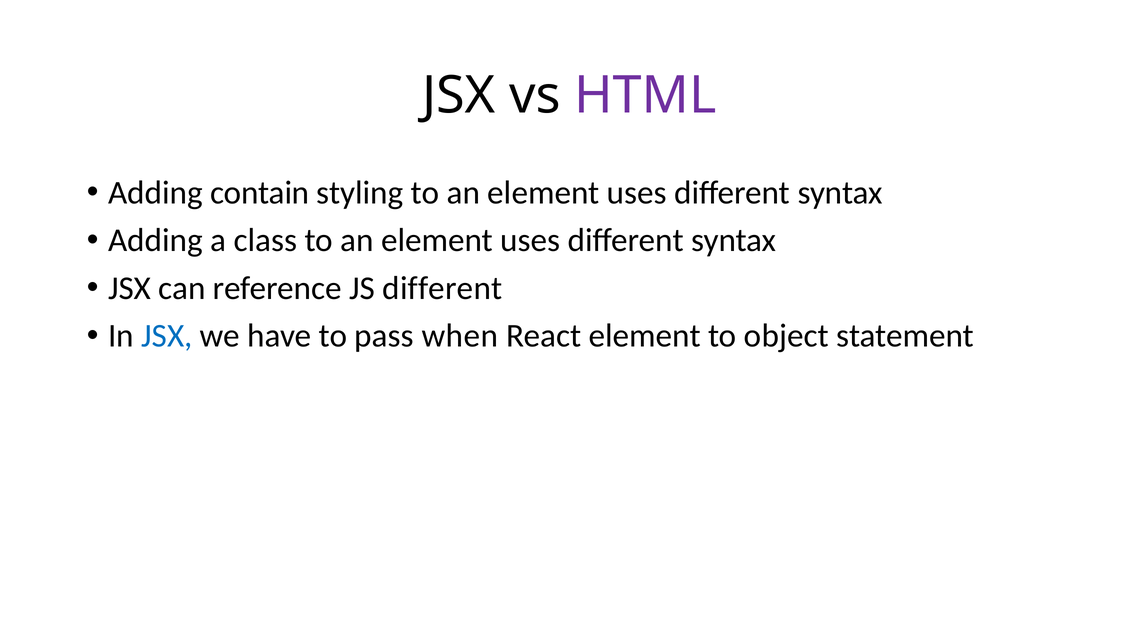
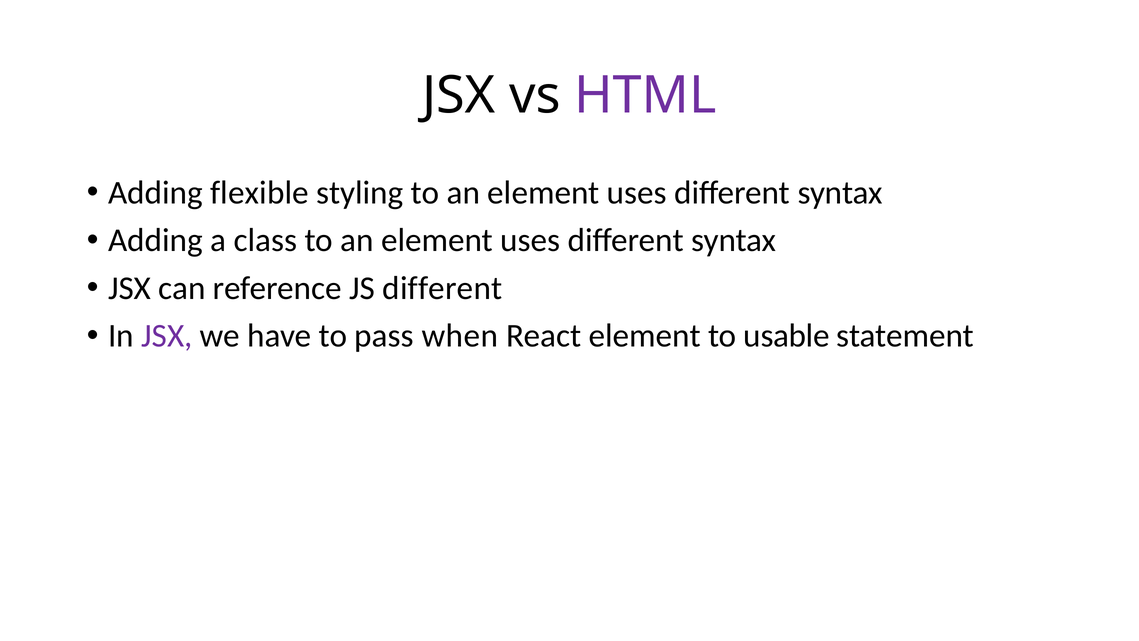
contain: contain -> flexible
JSX at (167, 336) colour: blue -> purple
object: object -> usable
